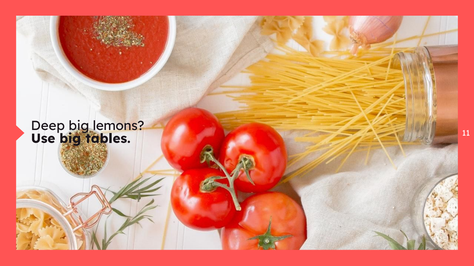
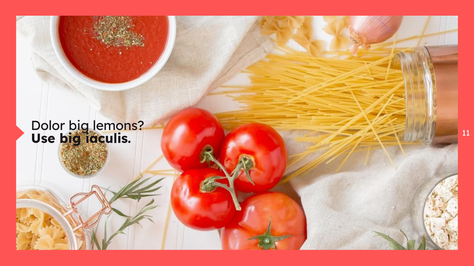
Deep: Deep -> Dolor
tables: tables -> iaculis
